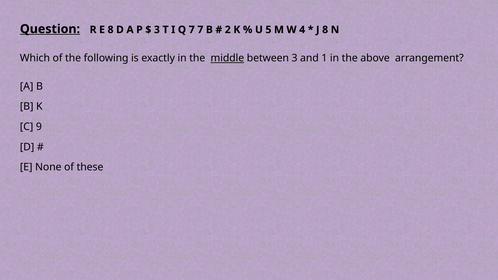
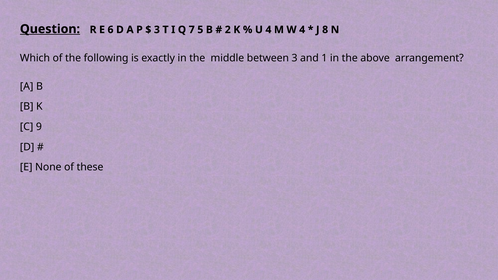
E 8: 8 -> 6
7 7: 7 -> 5
U 5: 5 -> 4
middle underline: present -> none
